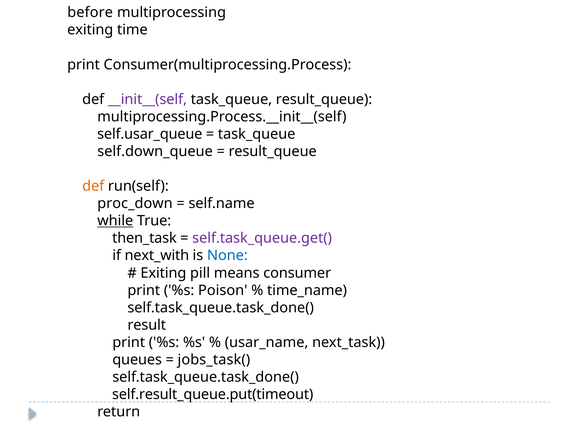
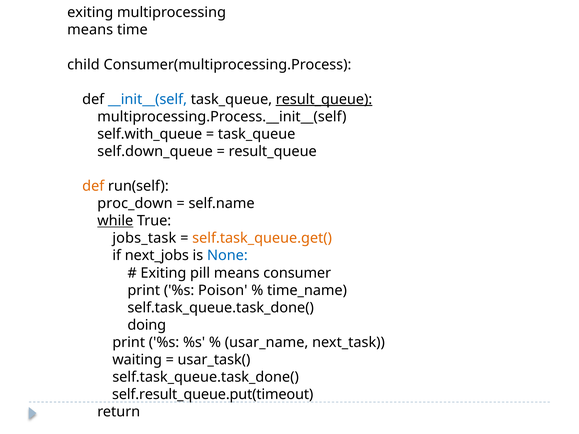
before at (90, 13): before -> exiting
exiting at (90, 30): exiting -> means
print at (84, 65): print -> child
__init__(self colour: purple -> blue
result_queue at (324, 99) underline: none -> present
self.usar_queue: self.usar_queue -> self.with_queue
then_task: then_task -> jobs_task
self.task_queue.get( colour: purple -> orange
next_with: next_with -> next_jobs
result: result -> doing
queues: queues -> waiting
jobs_task(: jobs_task( -> usar_task(
